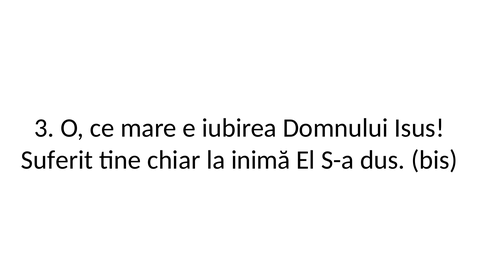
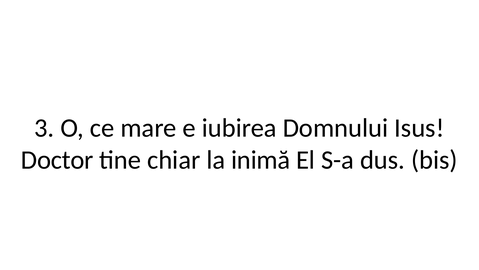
Suferit: Suferit -> Doctor
